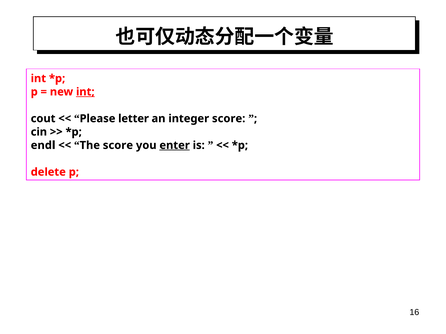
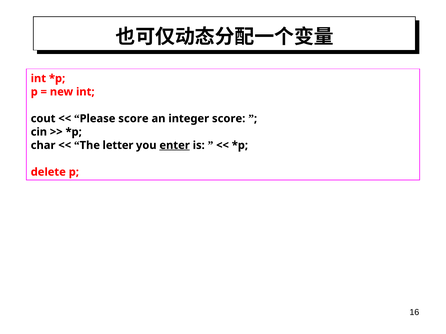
int at (85, 92) underline: present -> none
Please letter: letter -> score
endl: endl -> char
The score: score -> letter
